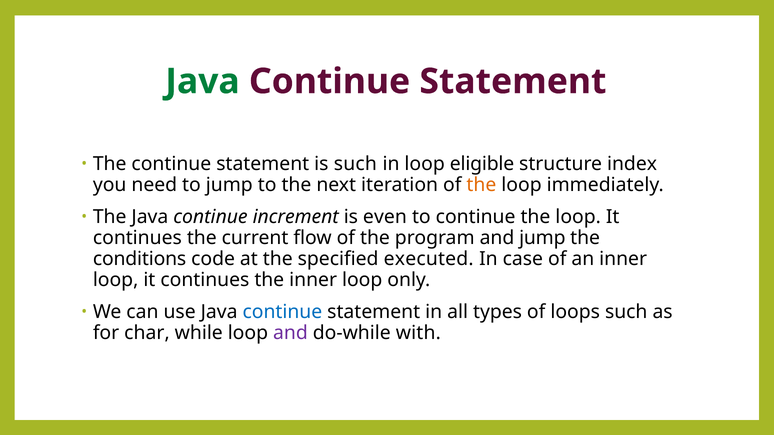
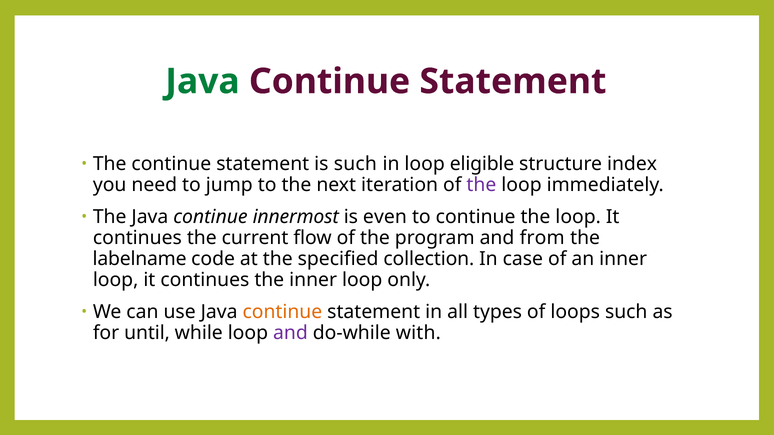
the at (481, 185) colour: orange -> purple
increment: increment -> innermost
and jump: jump -> from
conditions: conditions -> labelname
executed: executed -> collection
continue at (282, 312) colour: blue -> orange
char: char -> until
